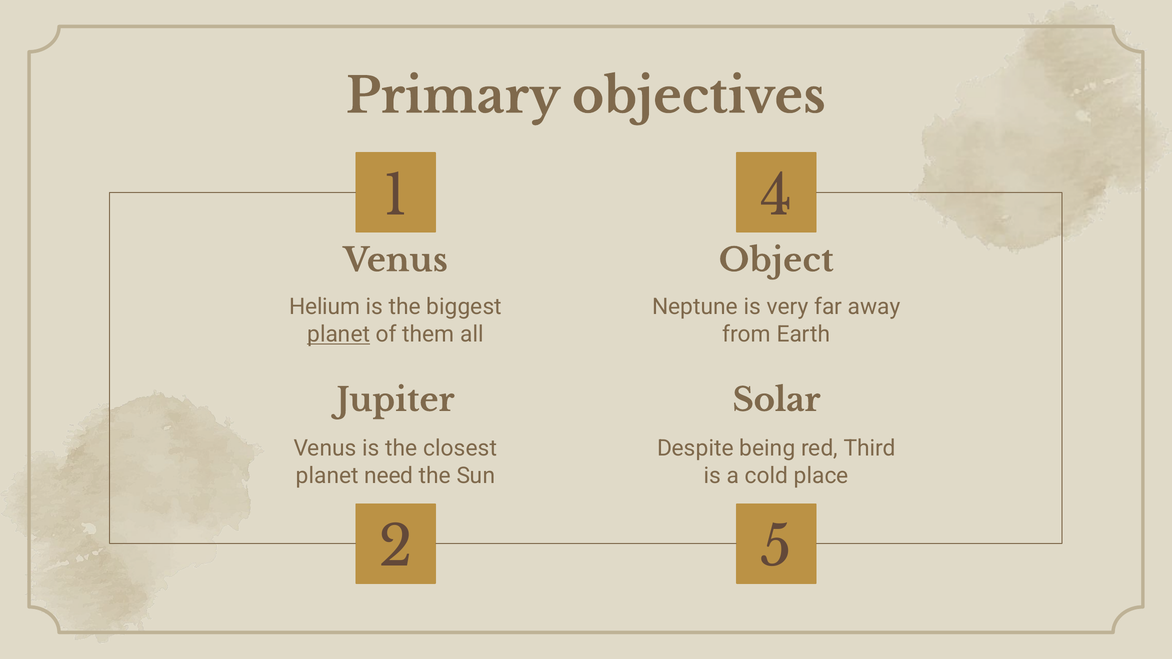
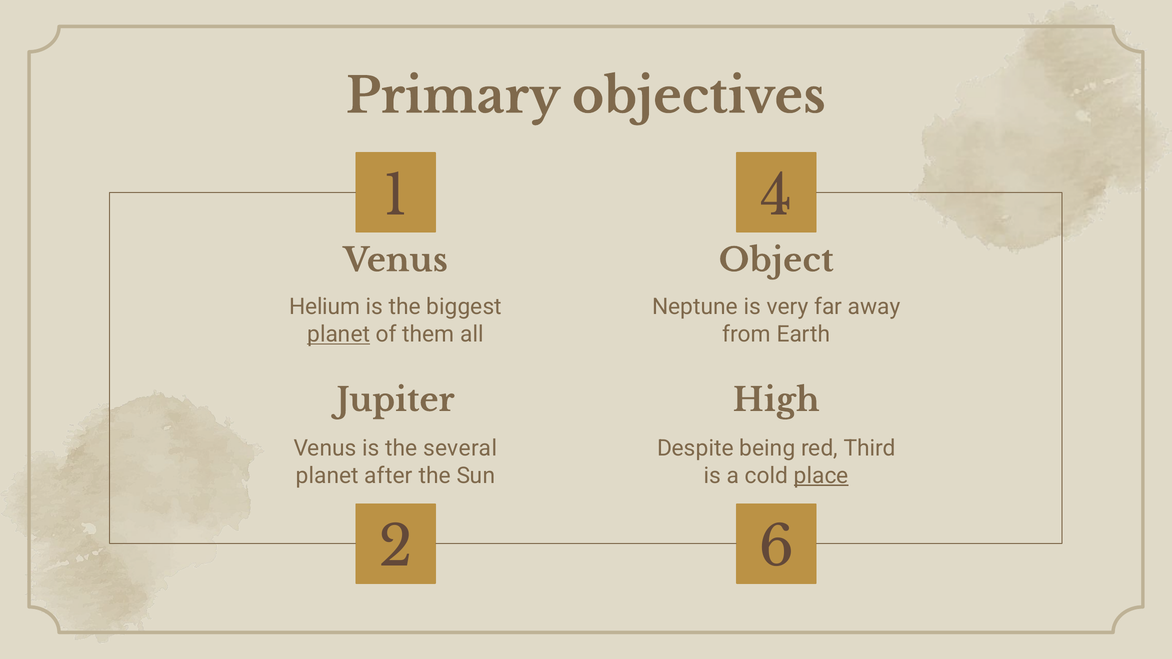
Solar: Solar -> High
closest: closest -> several
need: need -> after
place underline: none -> present
5: 5 -> 6
